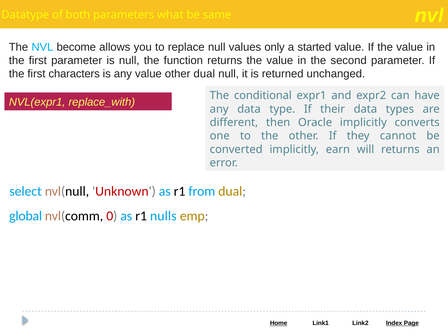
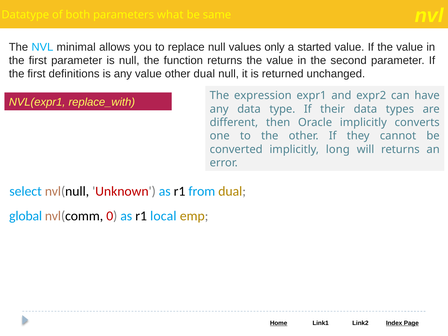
become: become -> minimal
characters: characters -> definitions
conditional: conditional -> expression
earn: earn -> long
nulls: nulls -> local
